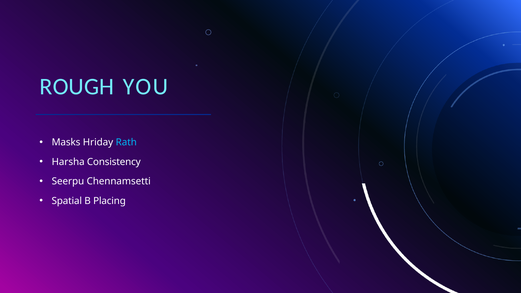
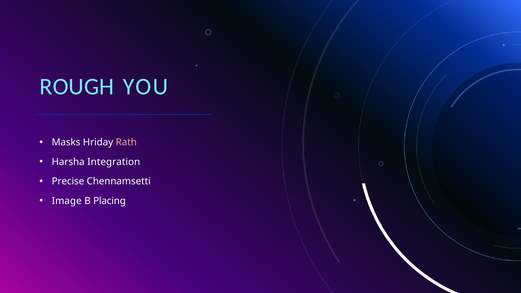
Rath colour: light blue -> pink
Consistency: Consistency -> Integration
Seerpu: Seerpu -> Precise
Spatial: Spatial -> Image
